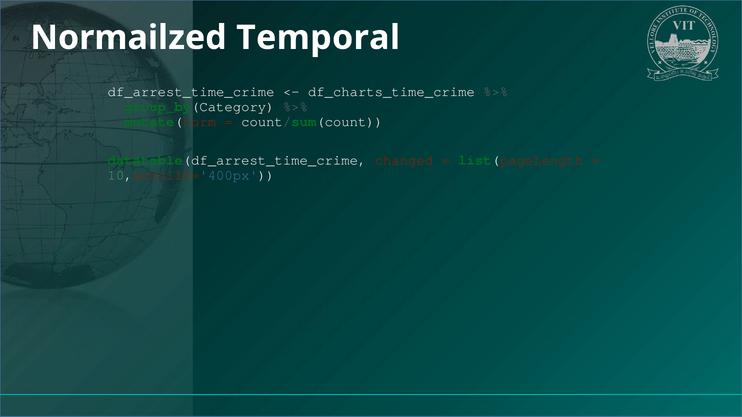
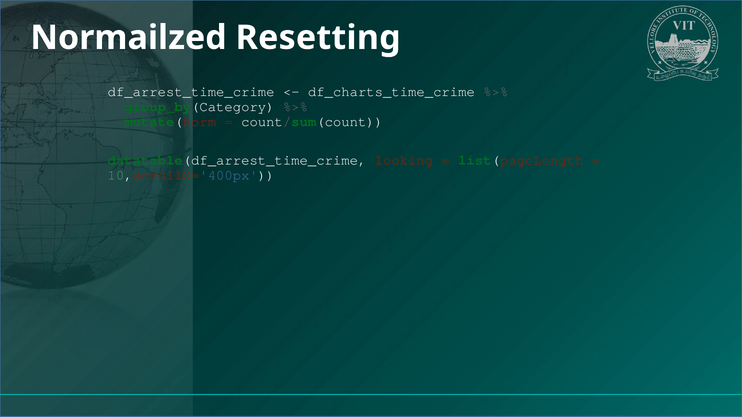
Temporal: Temporal -> Resetting
changed: changed -> looking
